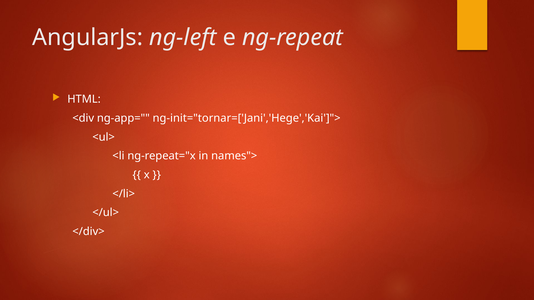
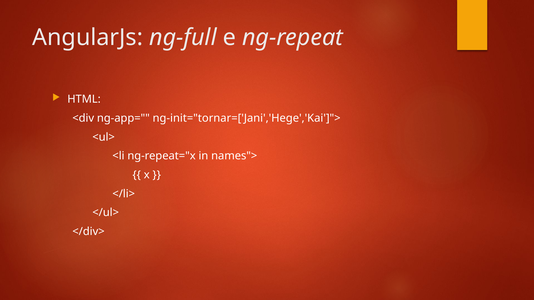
ng-left: ng-left -> ng-full
